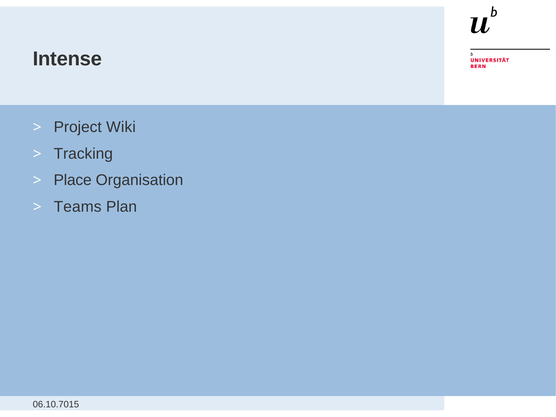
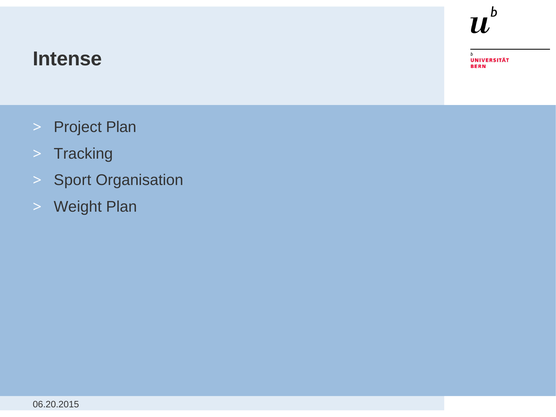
Project Wiki: Wiki -> Plan
Place: Place -> Sport
Teams: Teams -> Weight
06.10.7015: 06.10.7015 -> 06.20.2015
